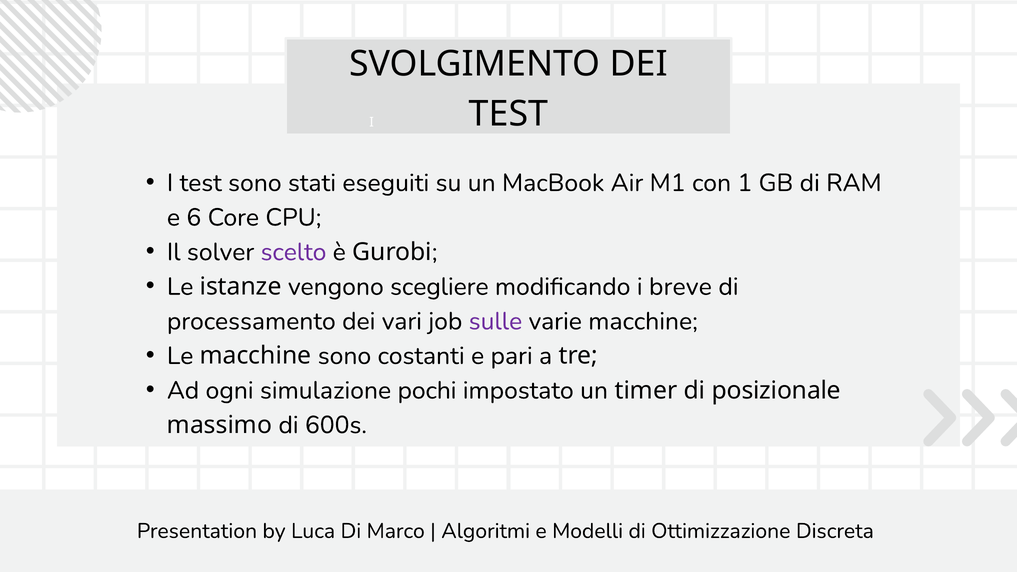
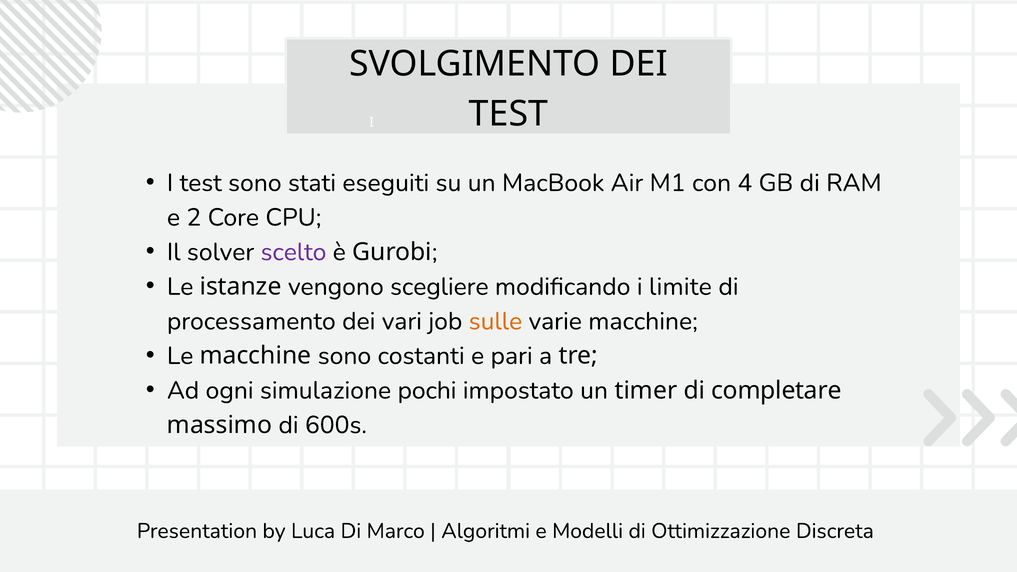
1: 1 -> 4
6: 6 -> 2
breve: breve -> limite
sulle colour: purple -> orange
posizionale: posizionale -> completare
